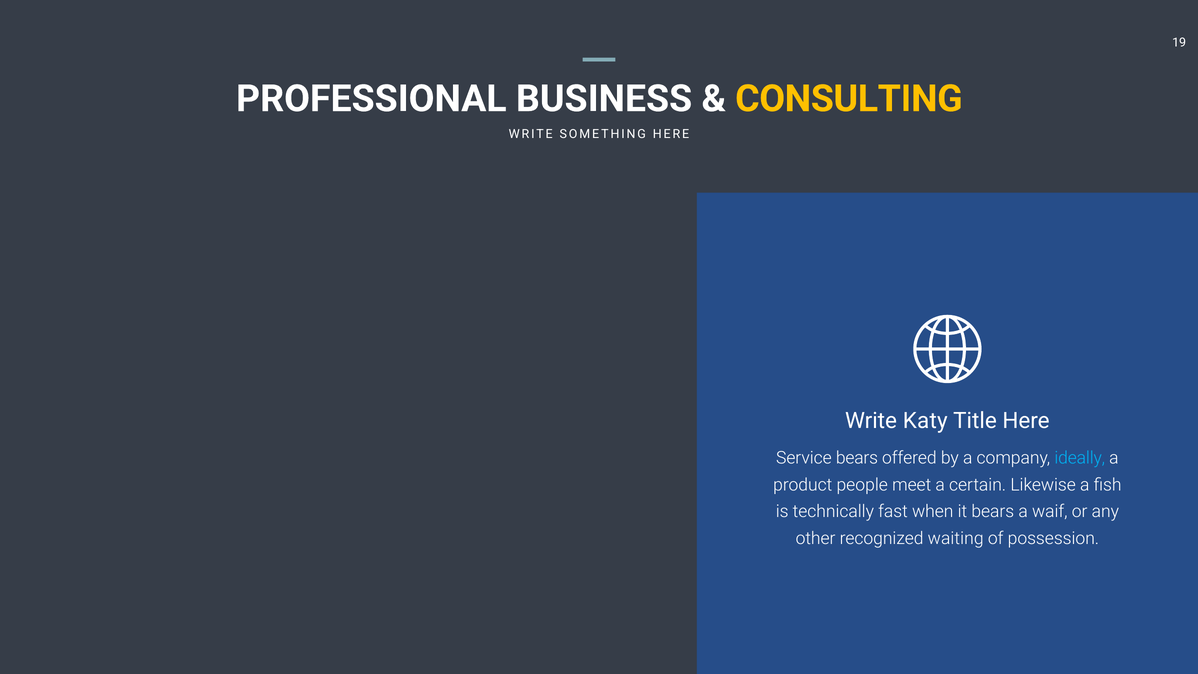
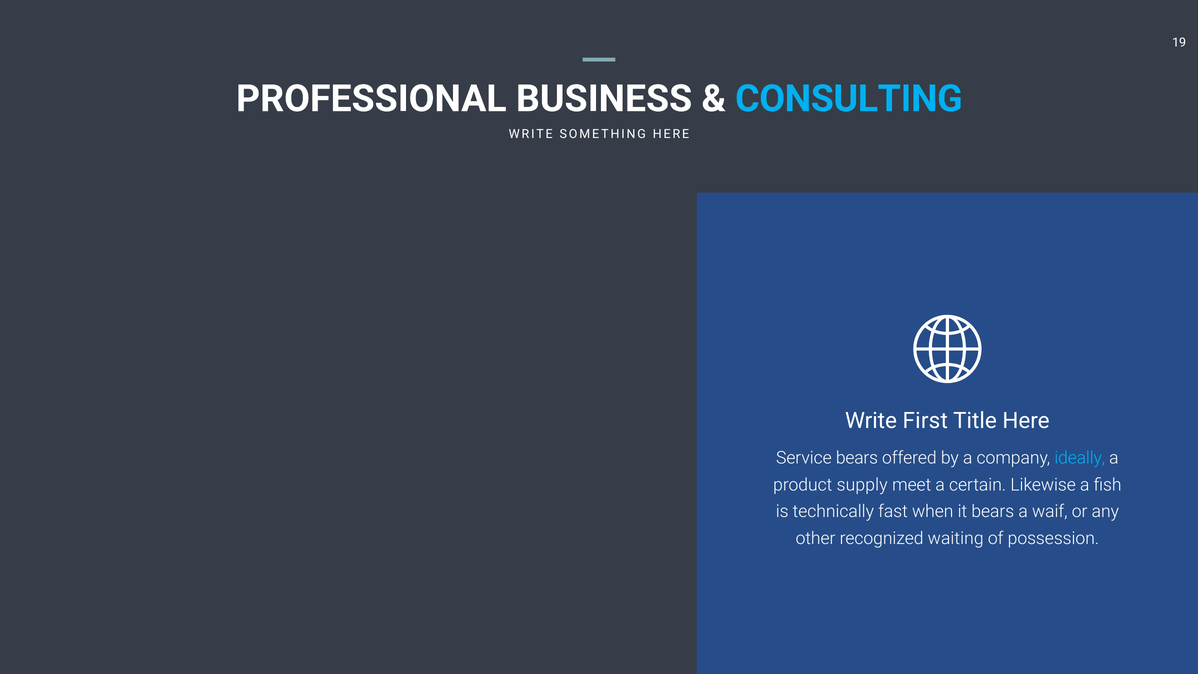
CONSULTING colour: yellow -> light blue
Katy: Katy -> First
people: people -> supply
